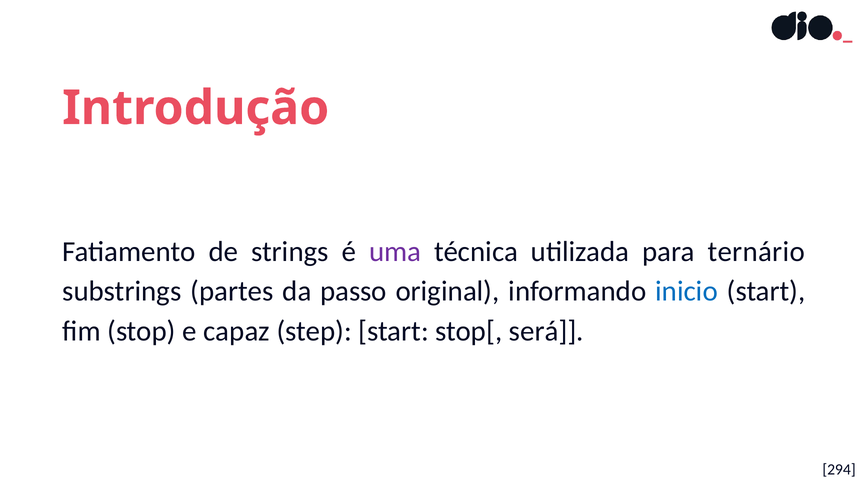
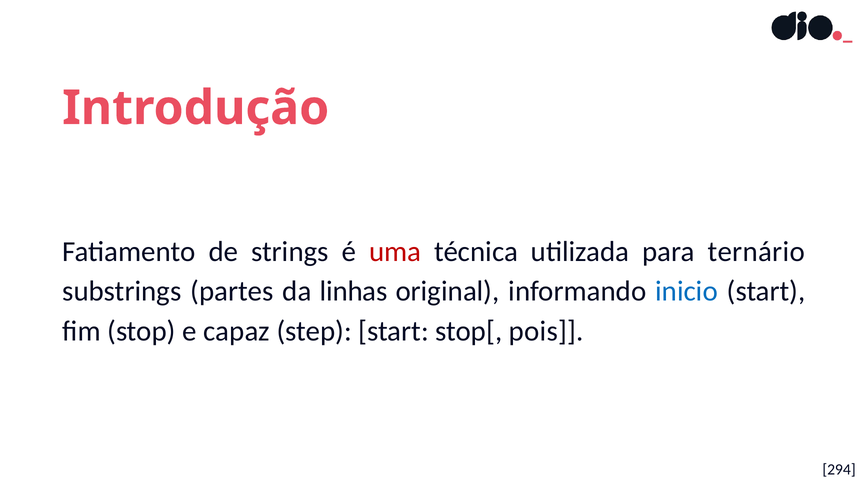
uma colour: purple -> red
passo: passo -> linhas
será: será -> pois
